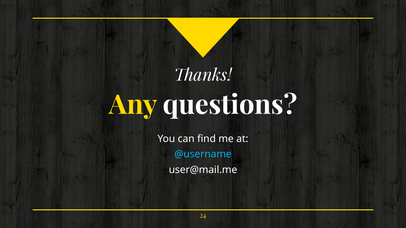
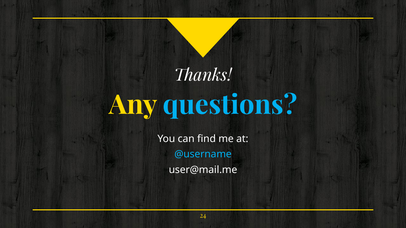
questions colour: white -> light blue
